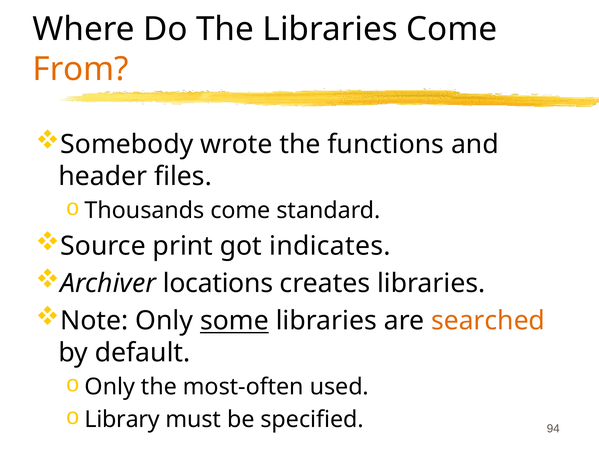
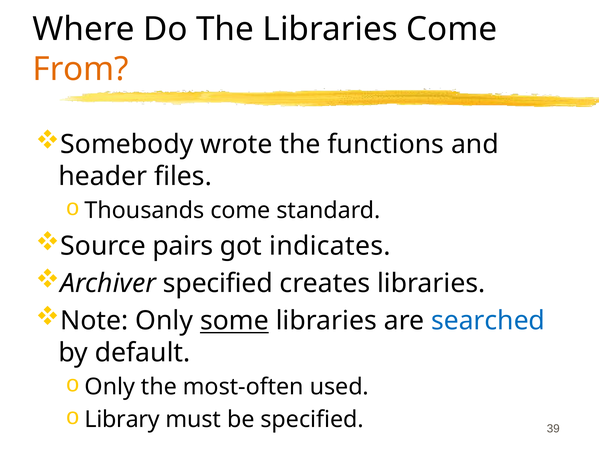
print: print -> pairs
Archiver locations: locations -> specified
searched colour: orange -> blue
94: 94 -> 39
